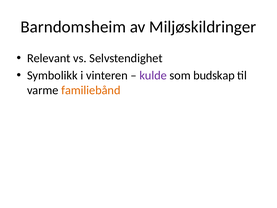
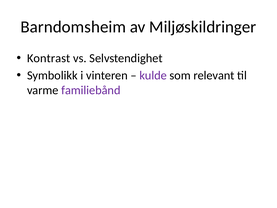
Relevant: Relevant -> Kontrast
budskap: budskap -> relevant
familiebånd colour: orange -> purple
